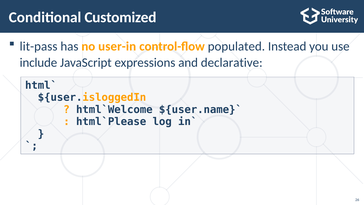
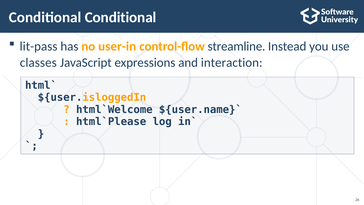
Conditional Customized: Customized -> Conditional
populated: populated -> streamline
include: include -> classes
declarative: declarative -> interaction
